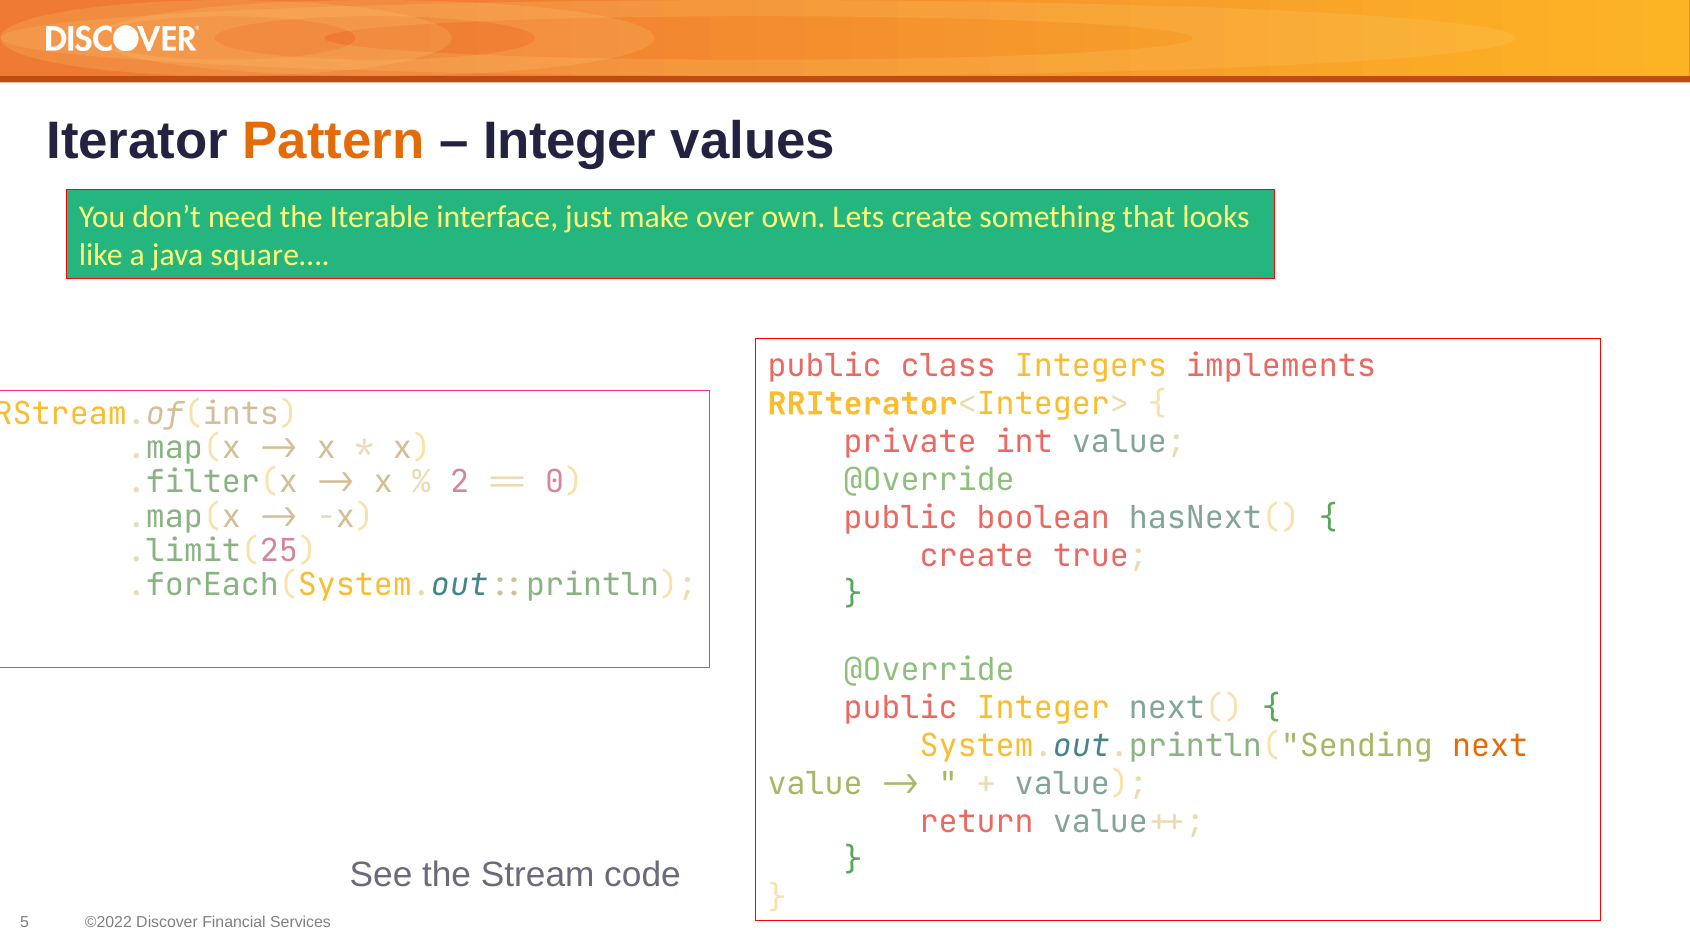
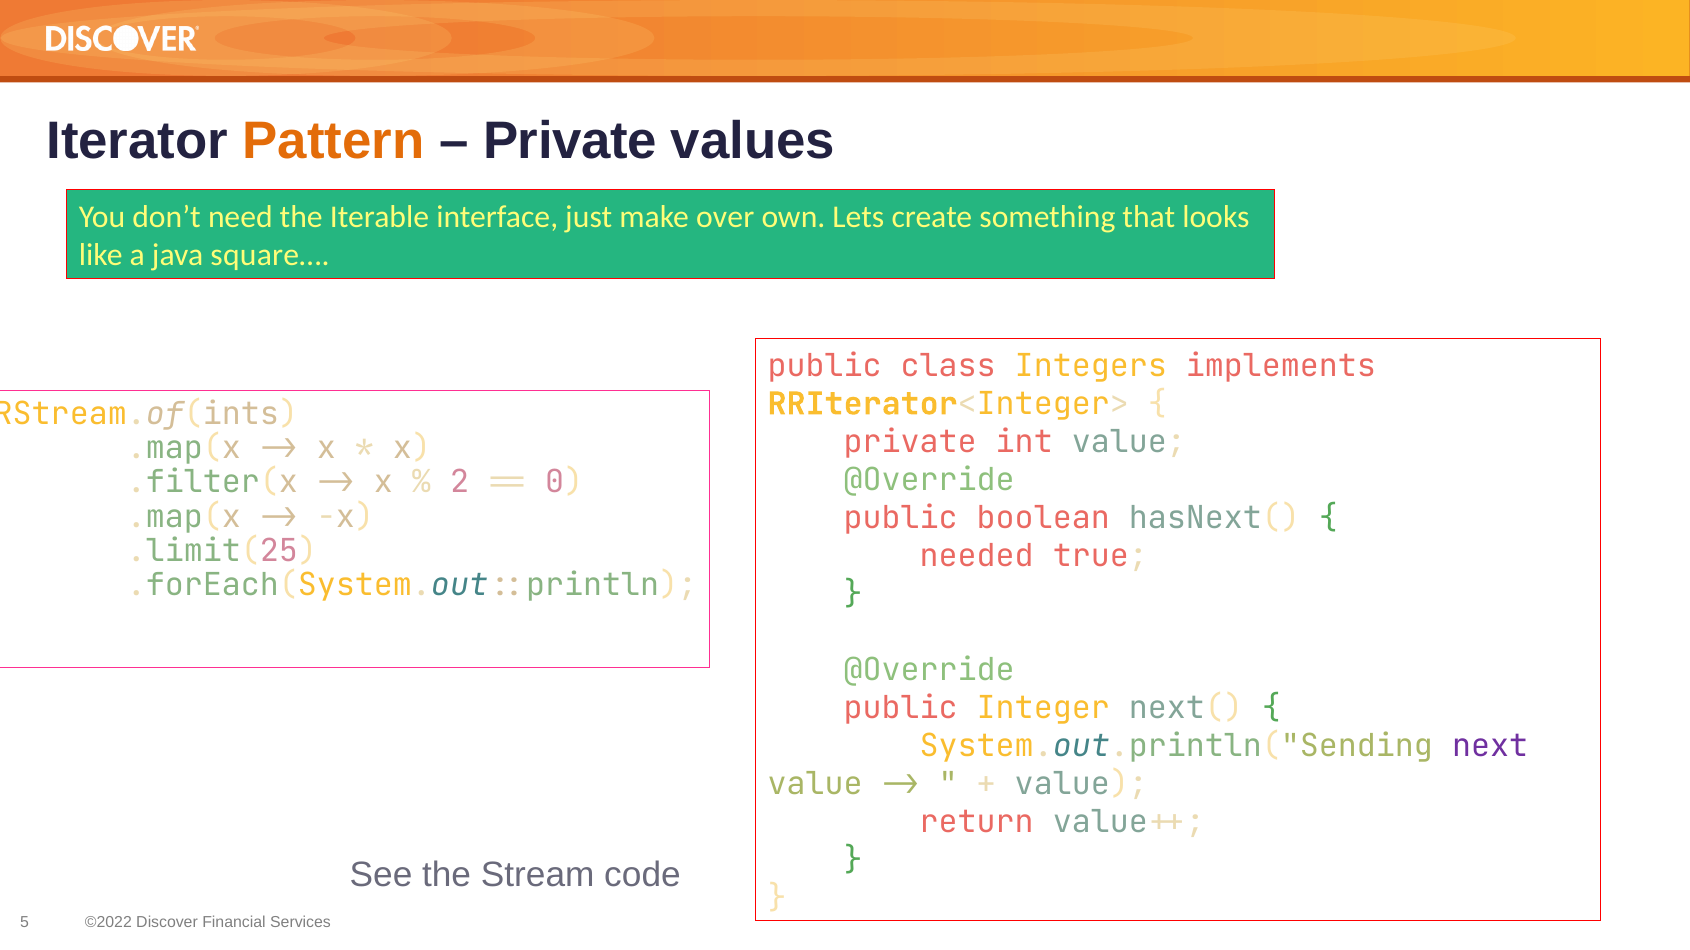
Integer at (570, 141): Integer -> Private
create at (977, 556): create -> needed
next colour: orange -> purple
